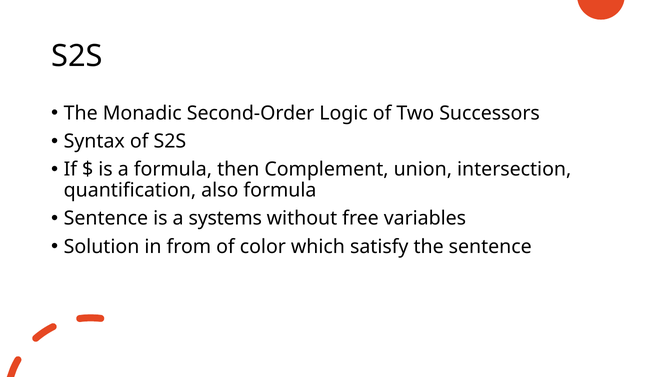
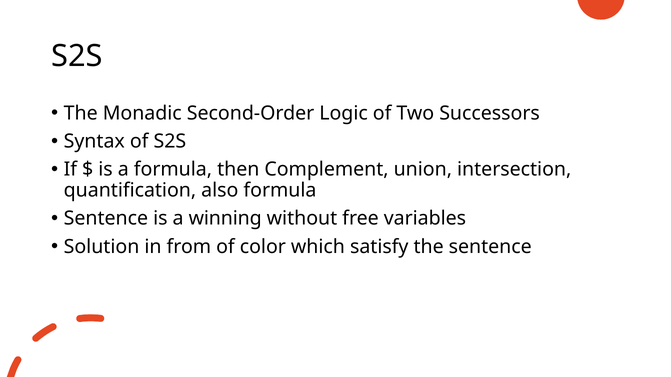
systems: systems -> winning
